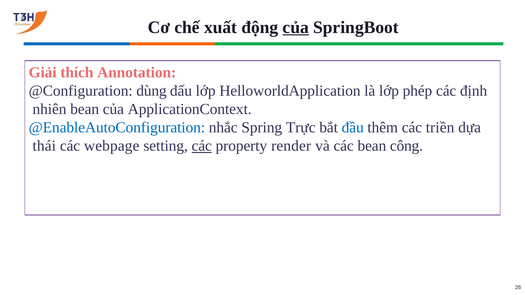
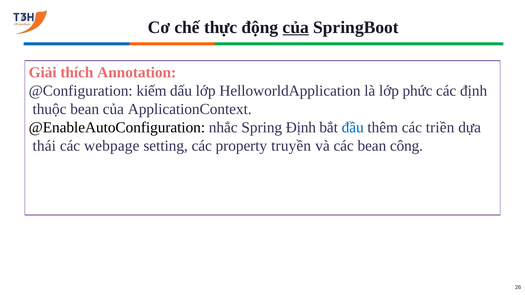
xuất: xuất -> thực
dùng: dùng -> kiếm
phép: phép -> phức
nhiên: nhiên -> thuộc
@EnableAutoConfiguration colour: blue -> black
Spring Trực: Trực -> Định
các at (202, 146) underline: present -> none
render: render -> truyền
